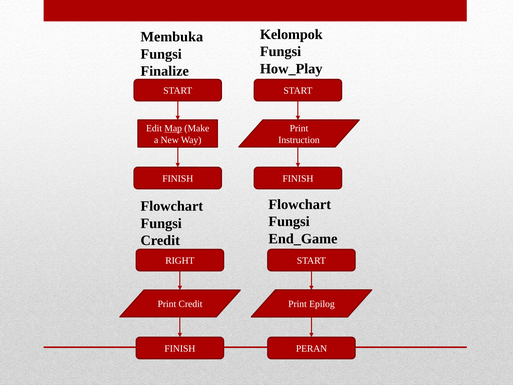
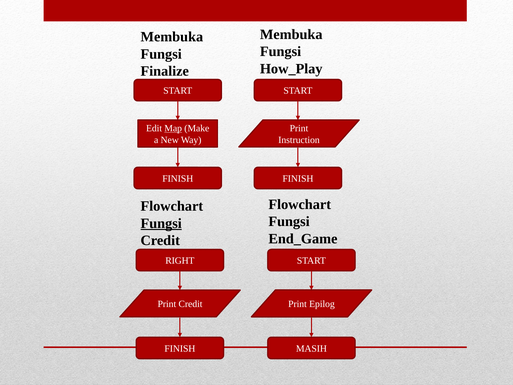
Kelompok at (291, 34): Kelompok -> Membuka
Fungsi at (161, 223) underline: none -> present
PERAN: PERAN -> MASIH
